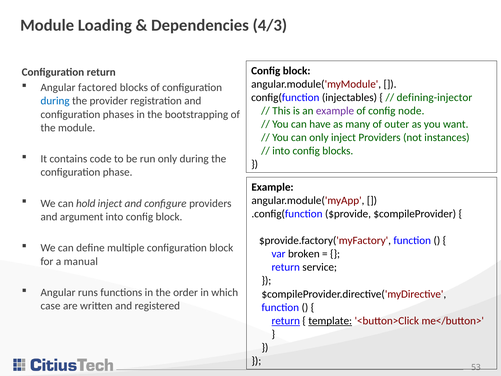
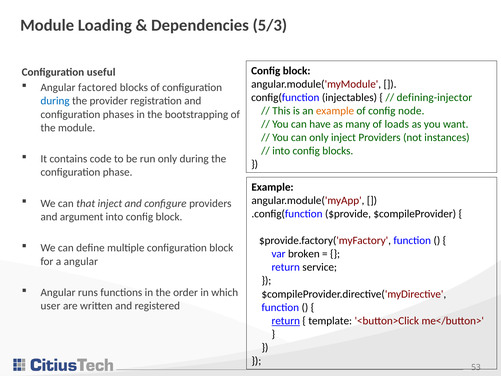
4/3: 4/3 -> 5/3
Configuration return: return -> useful
example at (335, 111) colour: purple -> orange
outer: outer -> loads
hold: hold -> that
a manual: manual -> angular
case: case -> user
template underline: present -> none
